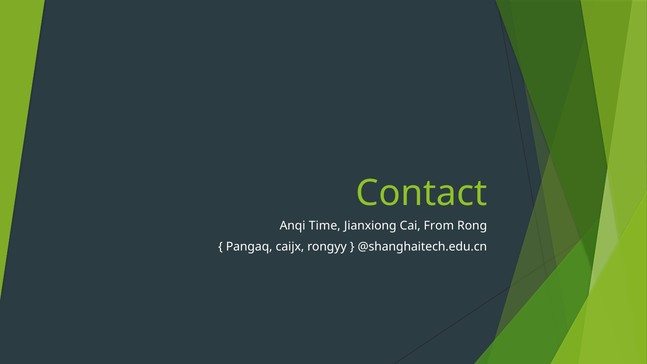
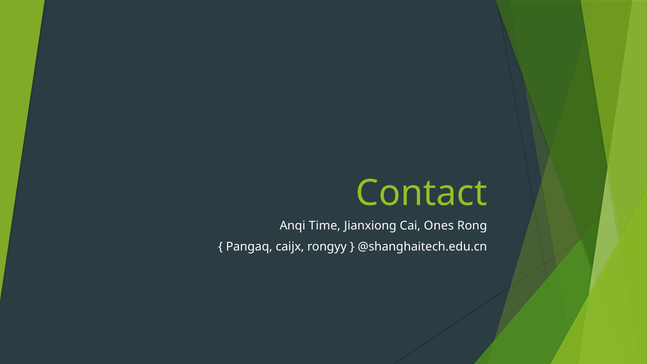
From: From -> Ones
